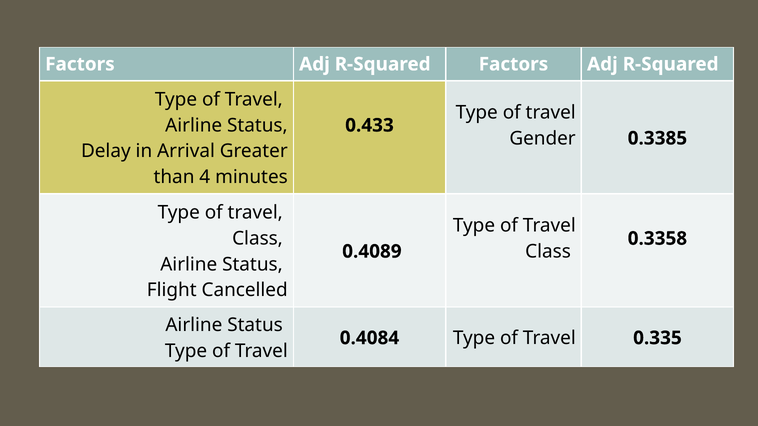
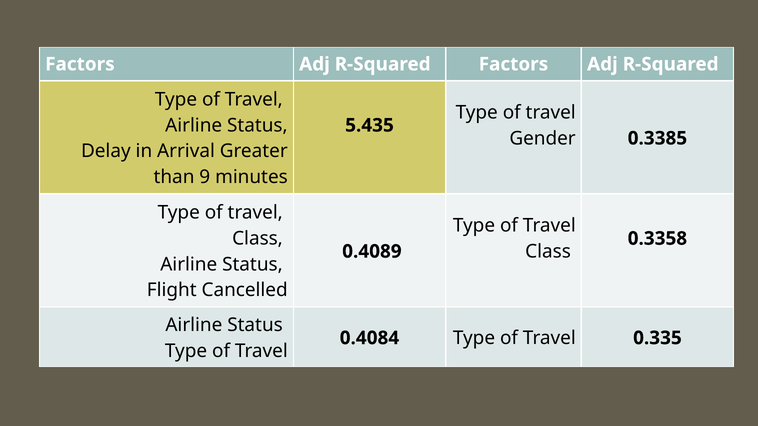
0.433: 0.433 -> 5.435
4: 4 -> 9
